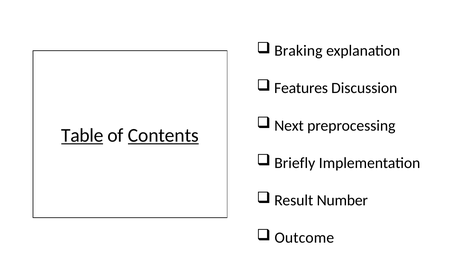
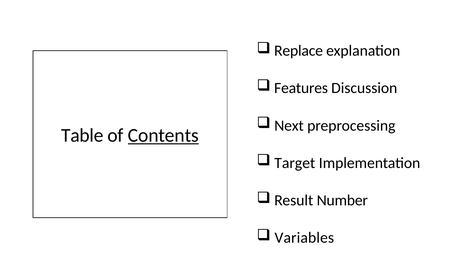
Braking: Braking -> Replace
Table underline: present -> none
Briefly: Briefly -> Target
Outcome: Outcome -> Variables
